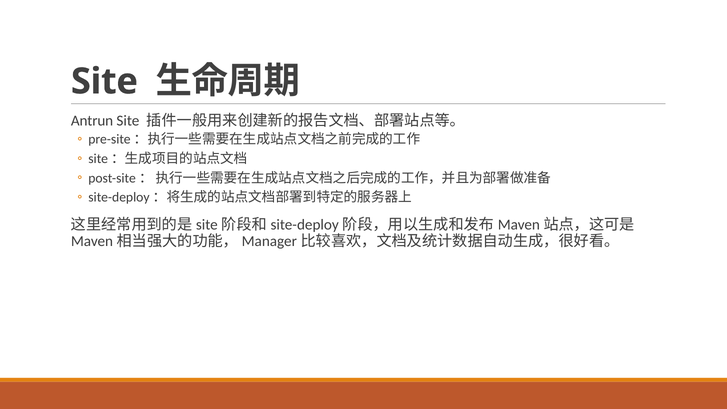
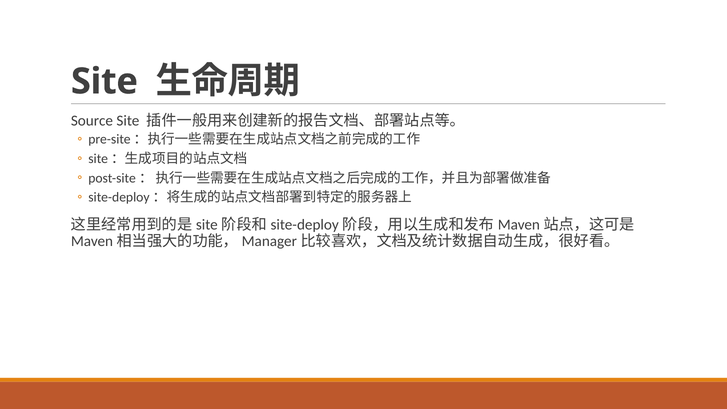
Antrun: Antrun -> Source
